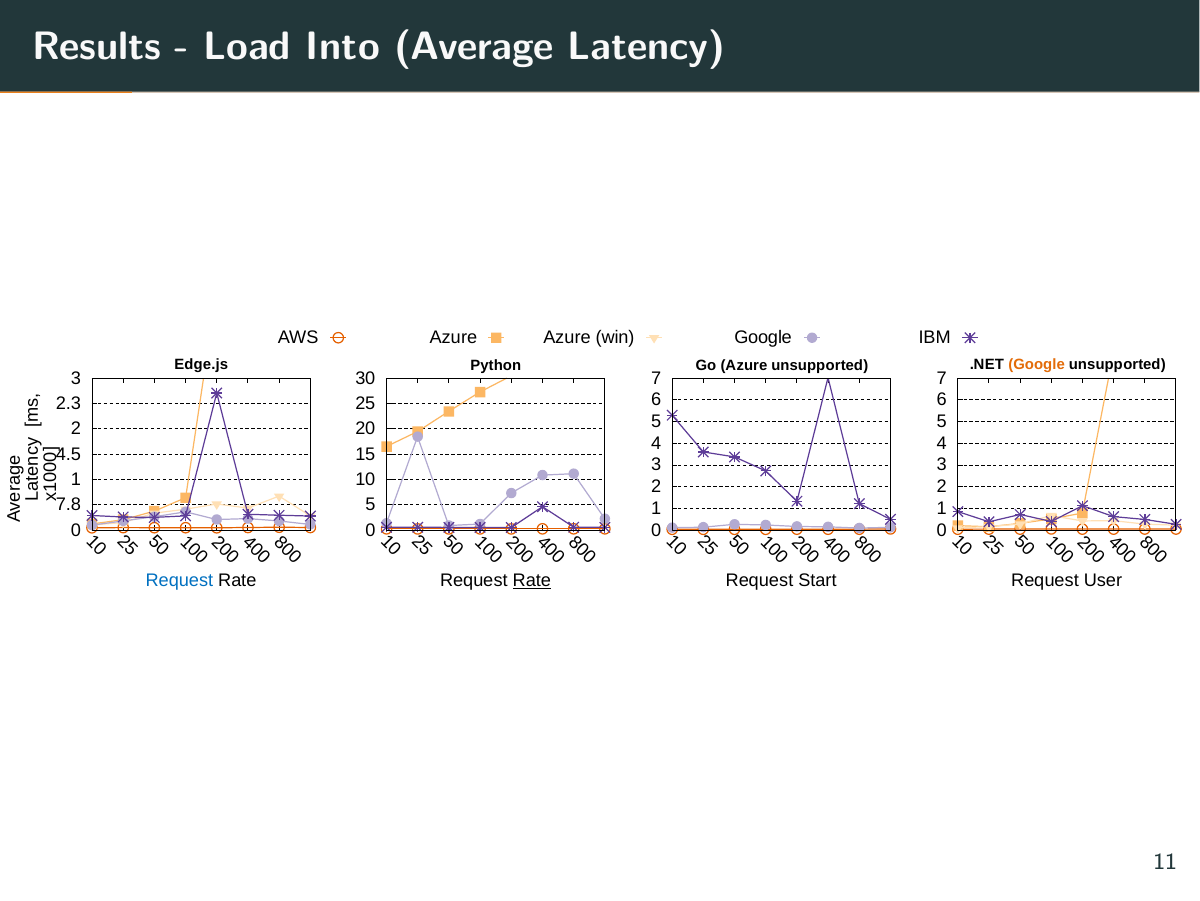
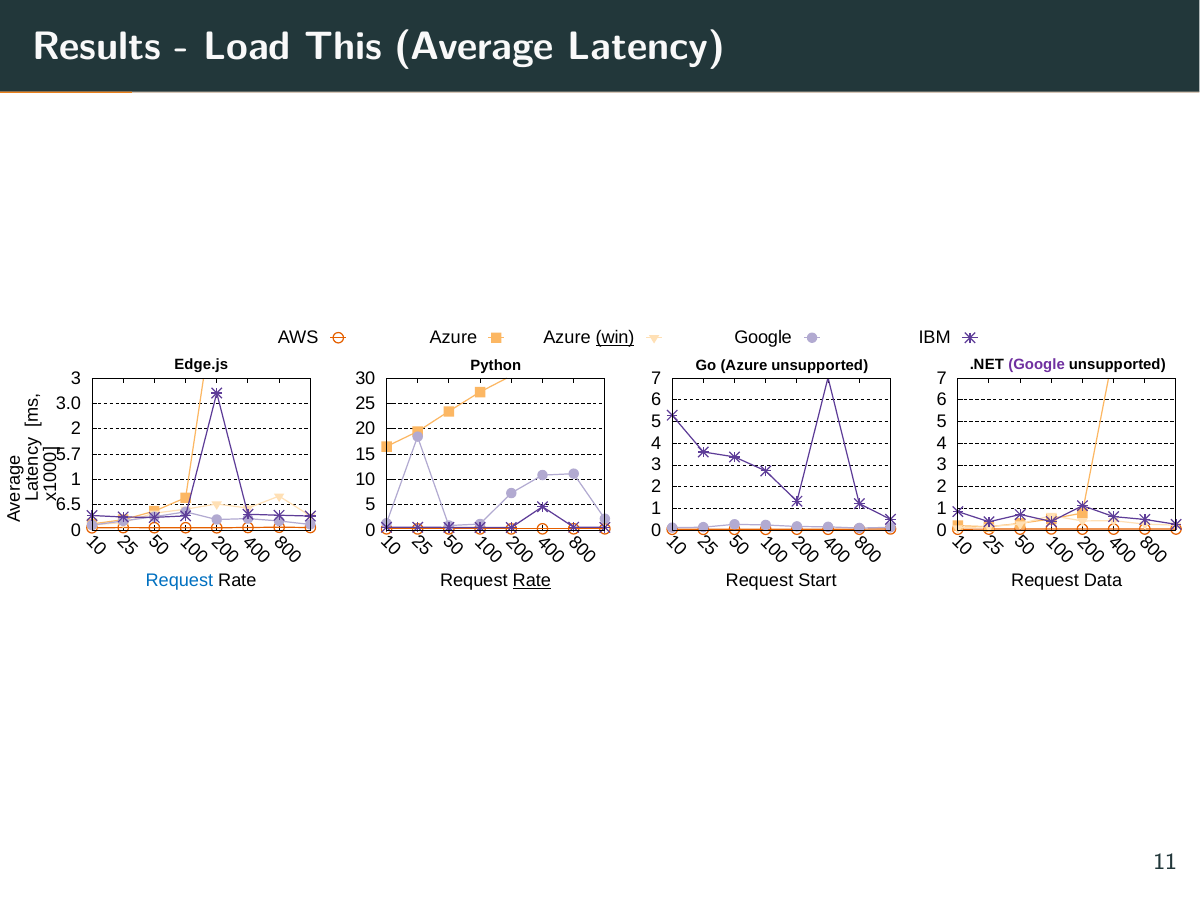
Into: Into -> This
win underline: none -> present
Google at (1037, 365) colour: orange -> purple
2.3: 2.3 -> 3.0
4.5: 4.5 -> 5.7
7.8: 7.8 -> 6.5
User: User -> Data
